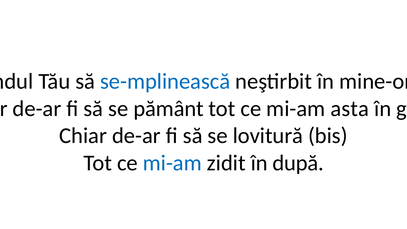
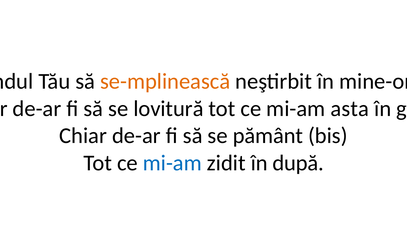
se-mplinească colour: blue -> orange
pământ: pământ -> lovitură
lovitură: lovitură -> pământ
